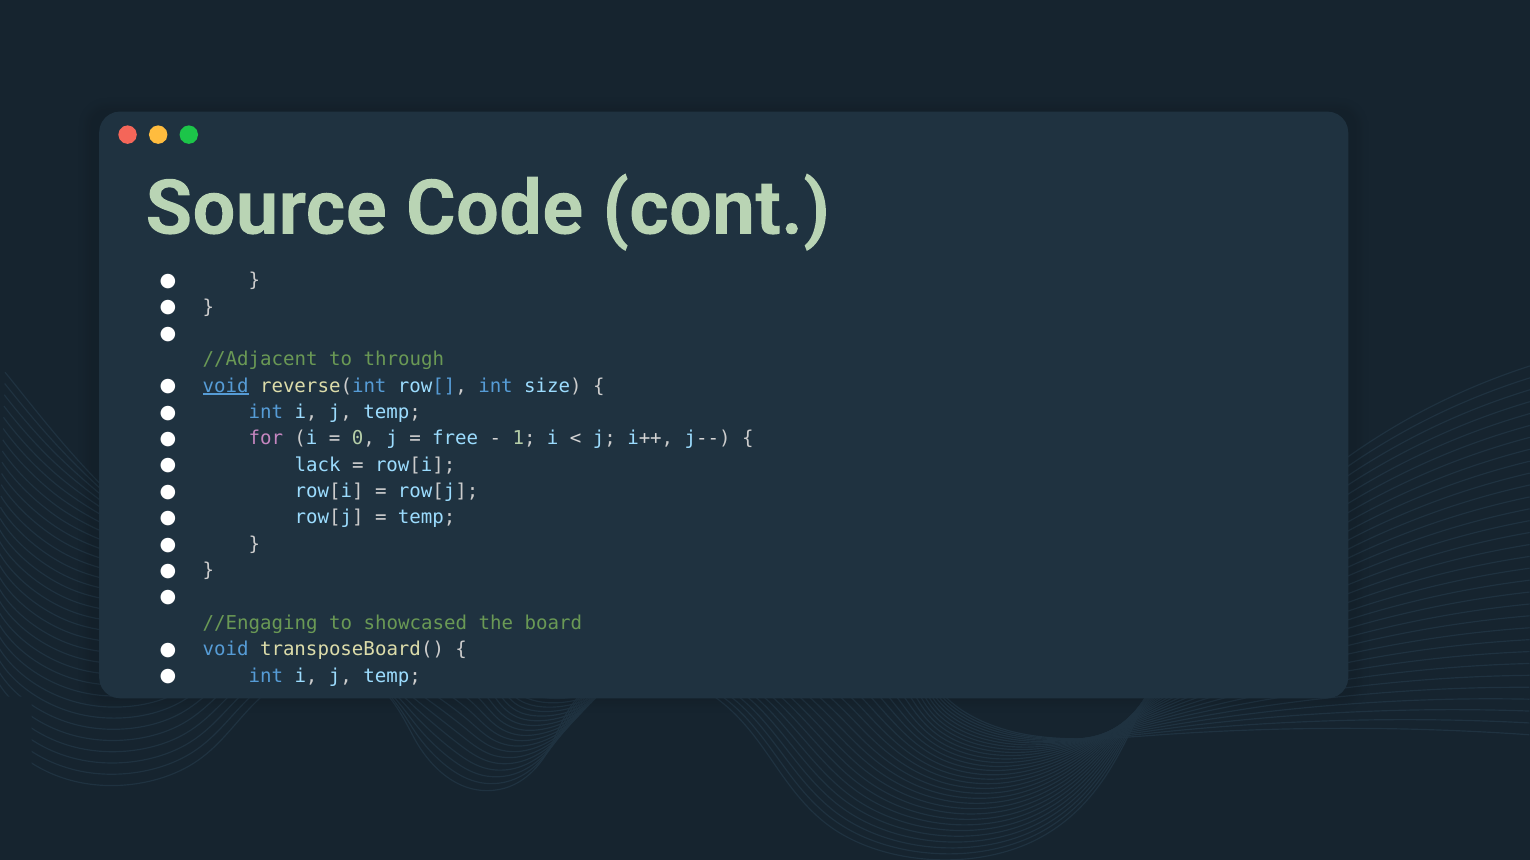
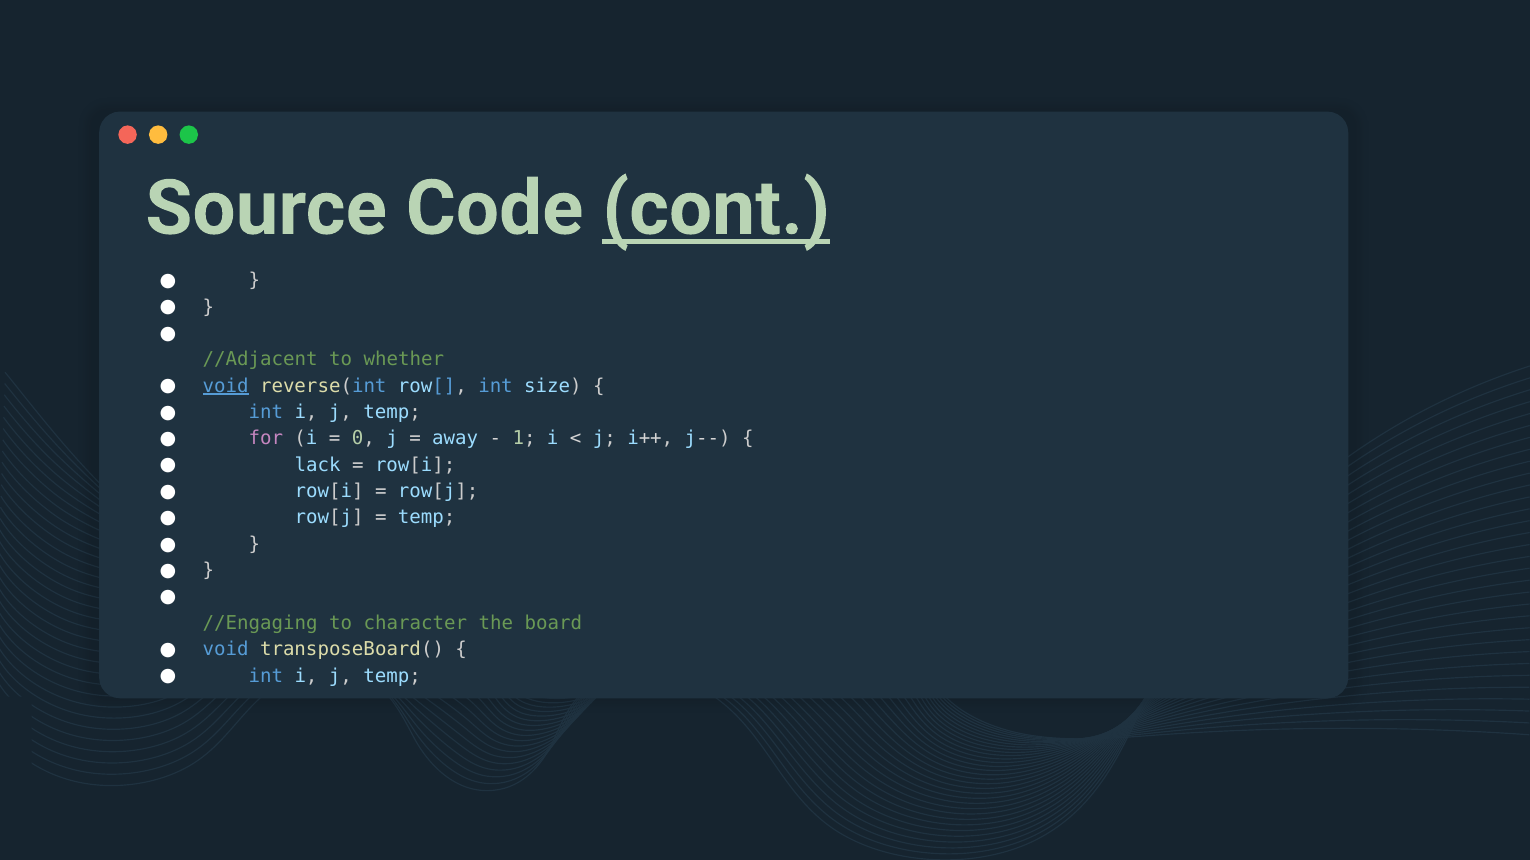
cont underline: none -> present
through: through -> whether
free: free -> away
showcased: showcased -> character
